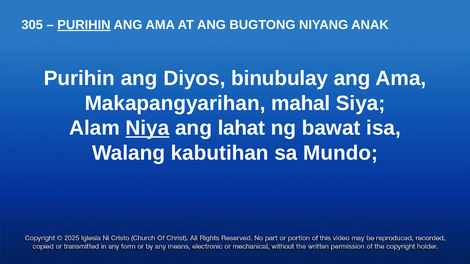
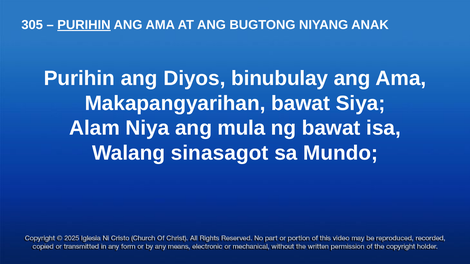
Makapangyarihan mahal: mahal -> bawat
Niya underline: present -> none
lahat: lahat -> mula
kabutihan: kabutihan -> sinasagot
